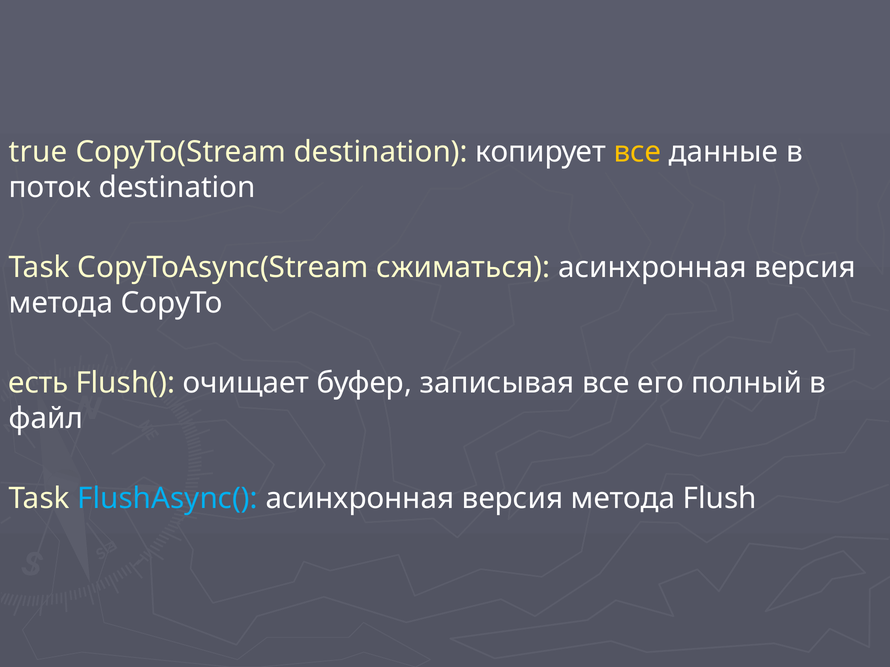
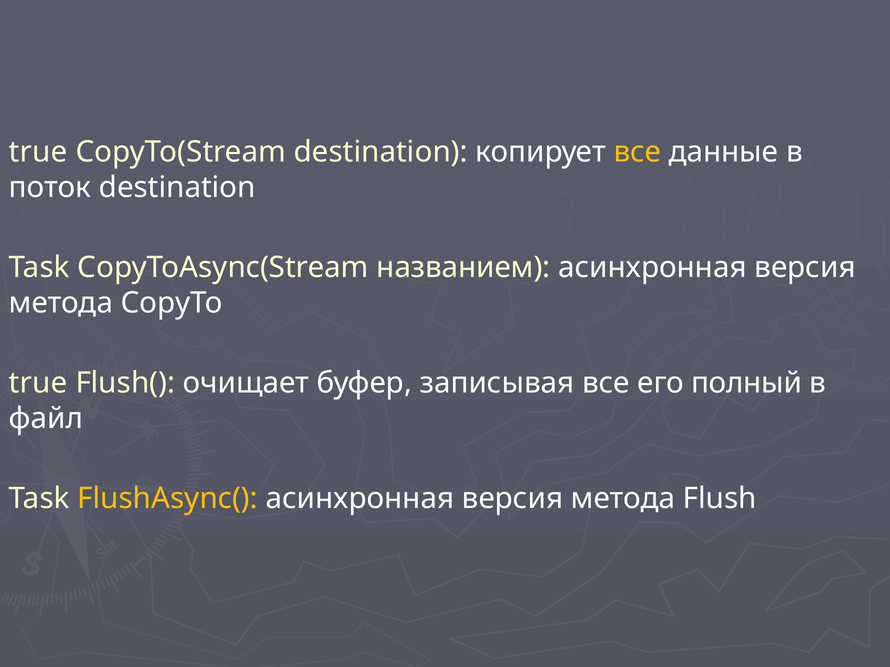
сжиматься: сжиматься -> названием
есть at (39, 383): есть -> true
FlushAsync( colour: light blue -> yellow
